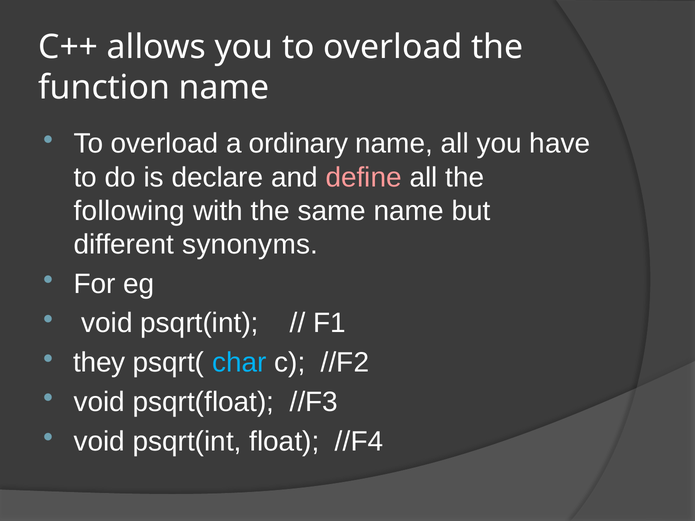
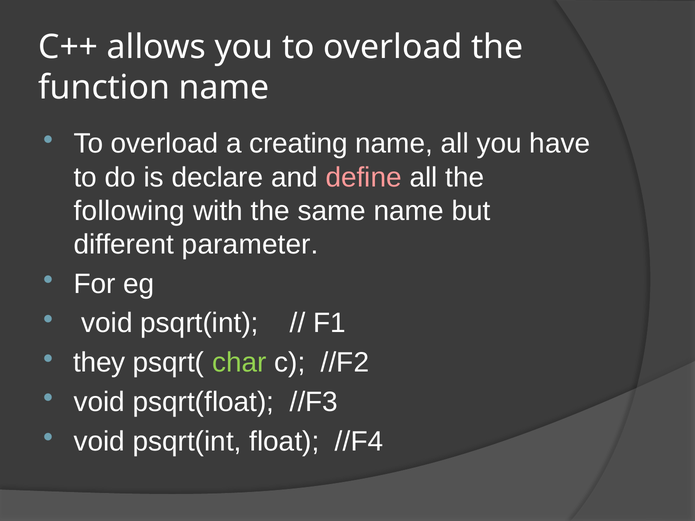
ordinary: ordinary -> creating
synonyms: synonyms -> parameter
char colour: light blue -> light green
